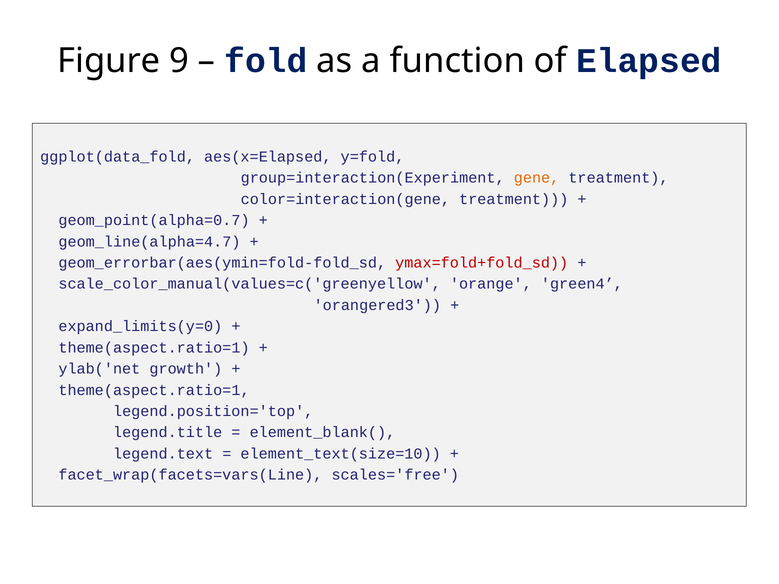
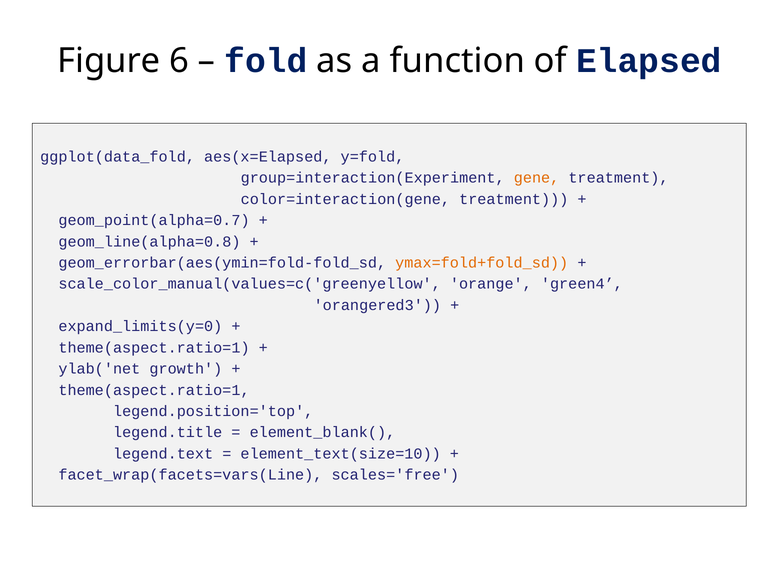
9: 9 -> 6
geom_line(alpha=4.7: geom_line(alpha=4.7 -> geom_line(alpha=0.8
ymax=fold+fold_sd colour: red -> orange
